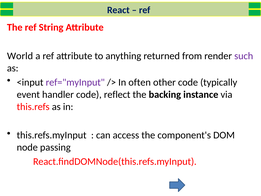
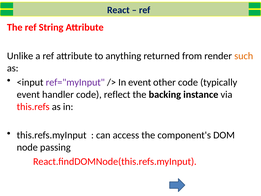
World: World -> Unlike
such colour: purple -> orange
In often: often -> event
